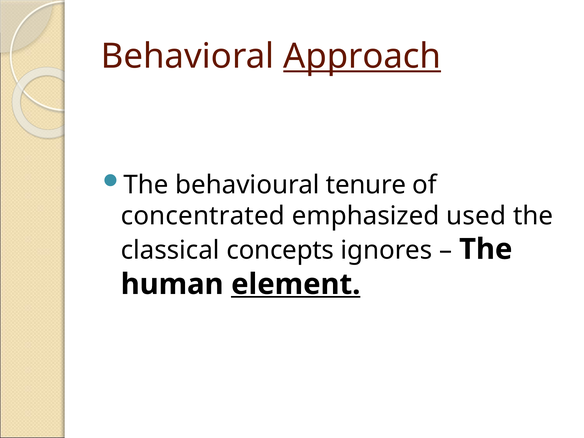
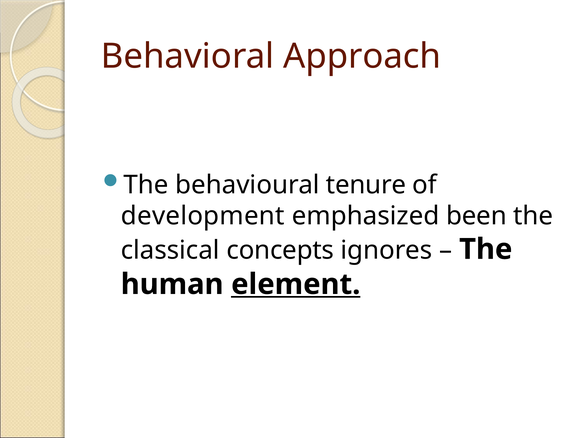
Approach underline: present -> none
concentrated: concentrated -> development
used: used -> been
